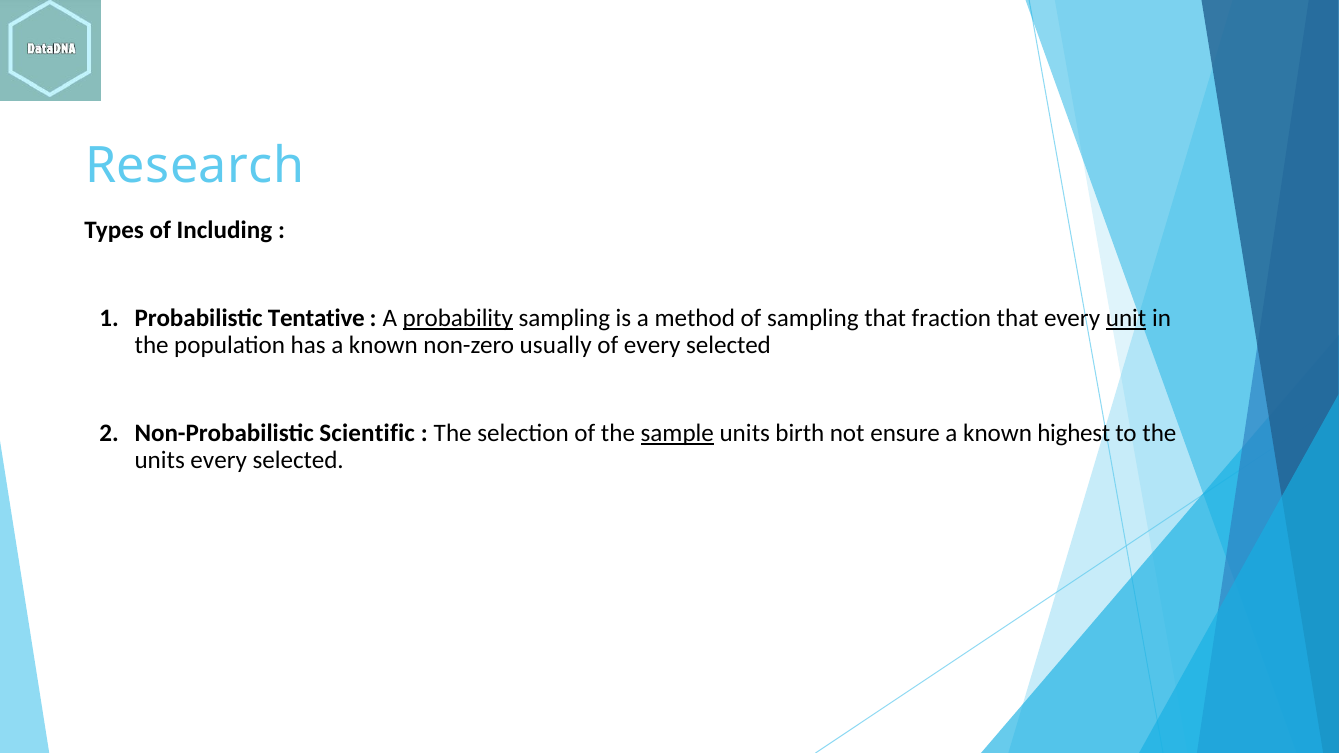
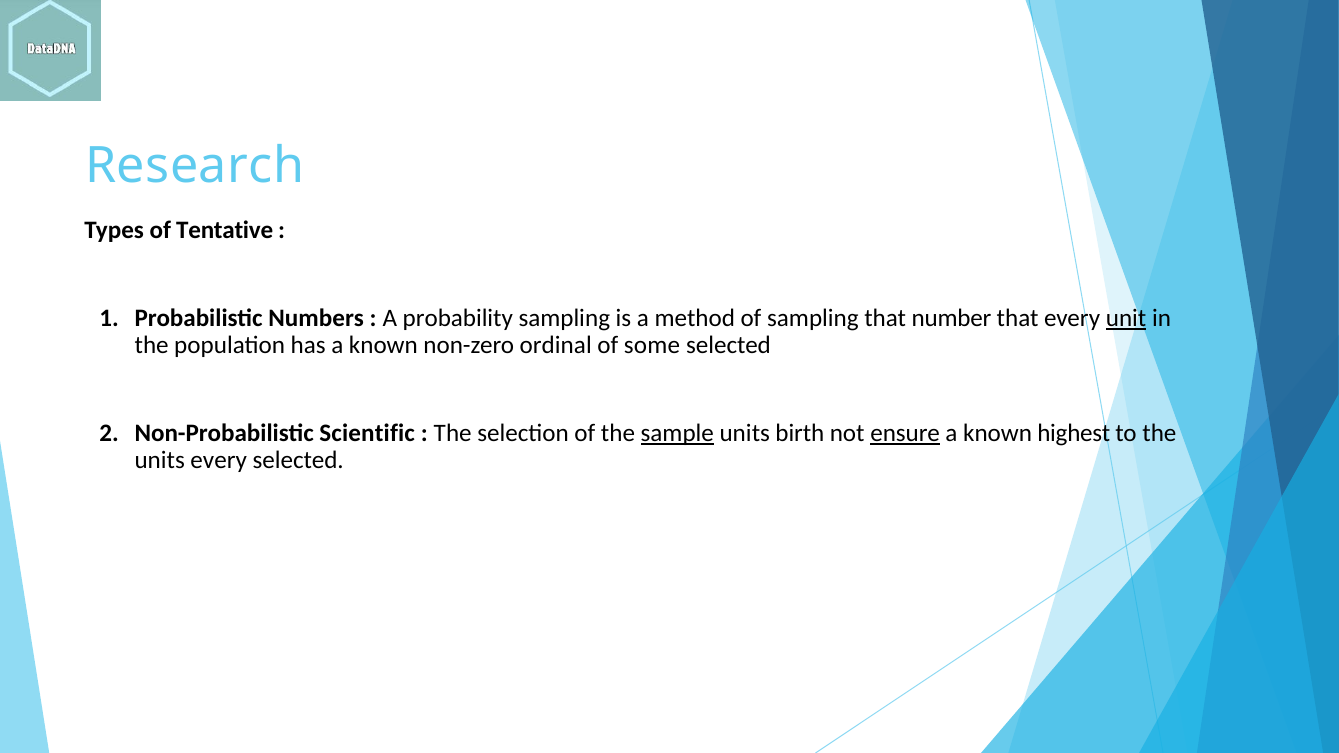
Including: Including -> Tentative
Tentative: Tentative -> Numbers
probability underline: present -> none
fraction: fraction -> number
usually: usually -> ordinal
of every: every -> some
ensure underline: none -> present
